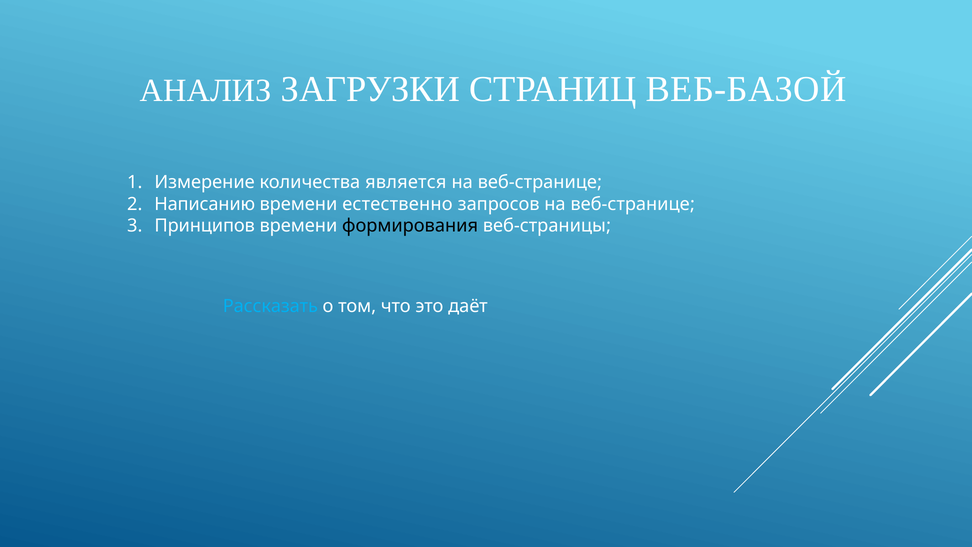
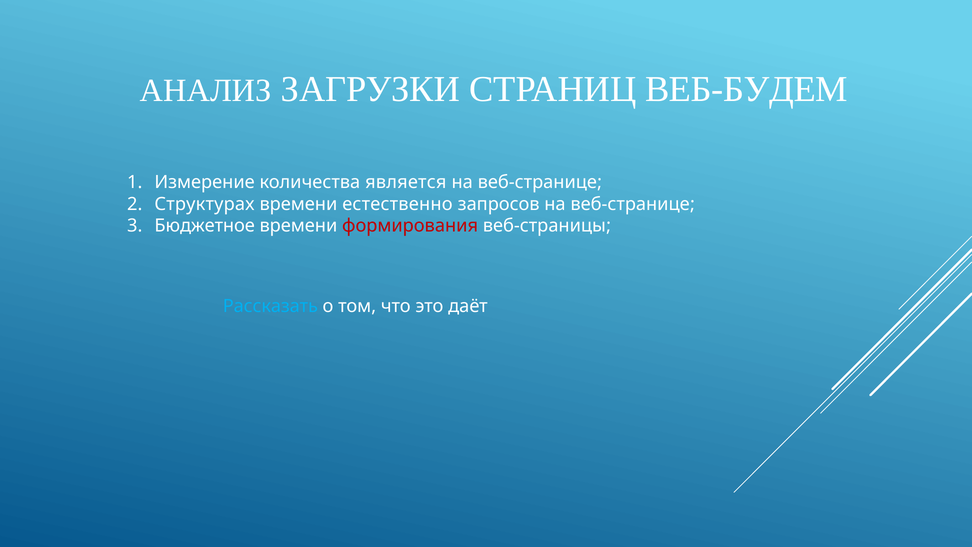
ВЕБ-БАЗОЙ: ВЕБ-БАЗОЙ -> ВЕБ-БУДЕМ
Написанию: Написанию -> Структурах
Принципов: Принципов -> Бюджетное
формирования colour: black -> red
